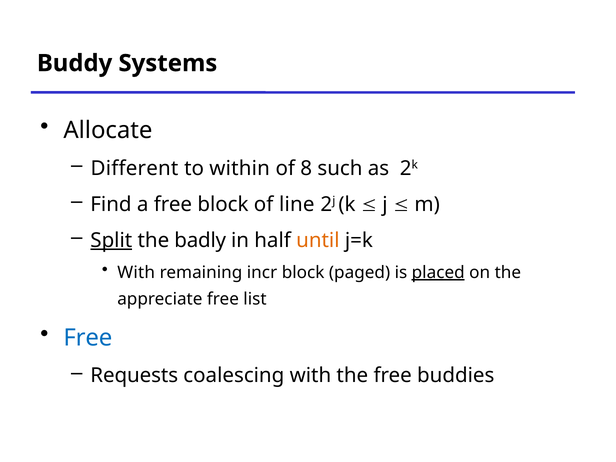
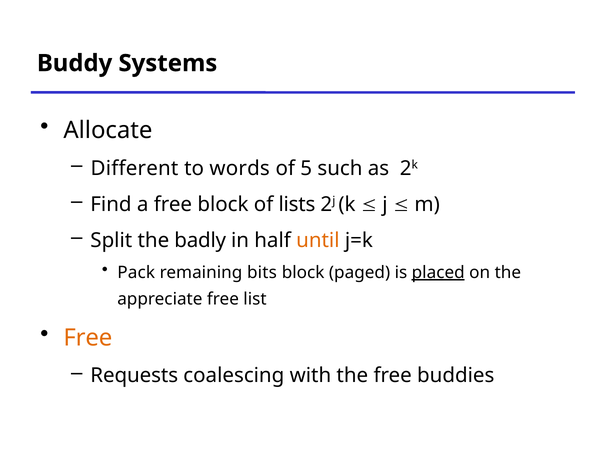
within: within -> words
8: 8 -> 5
line: line -> lists
Split underline: present -> none
With at (136, 272): With -> Pack
incr: incr -> bits
Free at (88, 338) colour: blue -> orange
